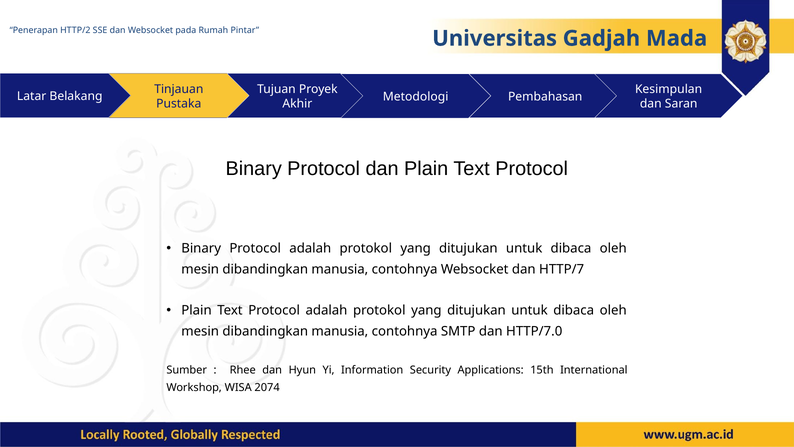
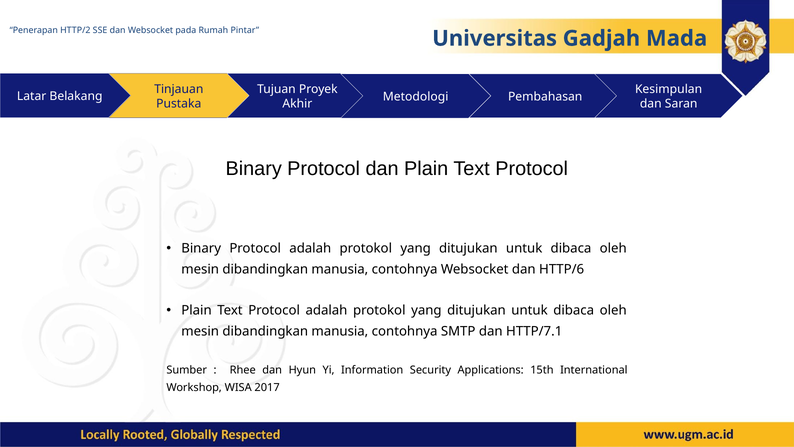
HTTP/7: HTTP/7 -> HTTP/6
HTTP/7.0: HTTP/7.0 -> HTTP/7.1
2074: 2074 -> 2017
